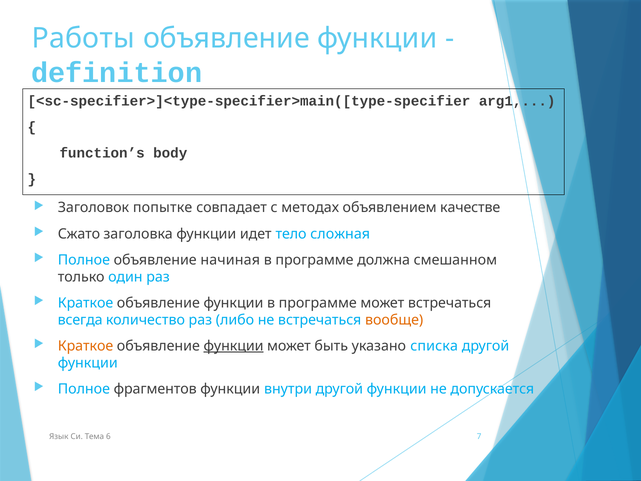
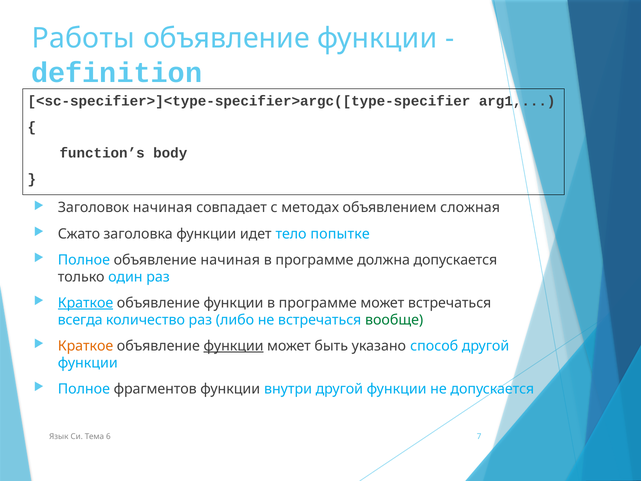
<sc-specifier>]<type-specifier>main([type-specifier: <sc-specifier>]<type-specifier>main([type-specifier -> <sc-specifier>]<type-specifier>argc([type-specifier
Заголовок попытке: попытке -> начиная
качестве: качестве -> сложная
сложная: сложная -> попытке
должна смешанном: смешанном -> допускается
Краткое at (86, 303) underline: none -> present
вообще colour: orange -> green
списка: списка -> способ
